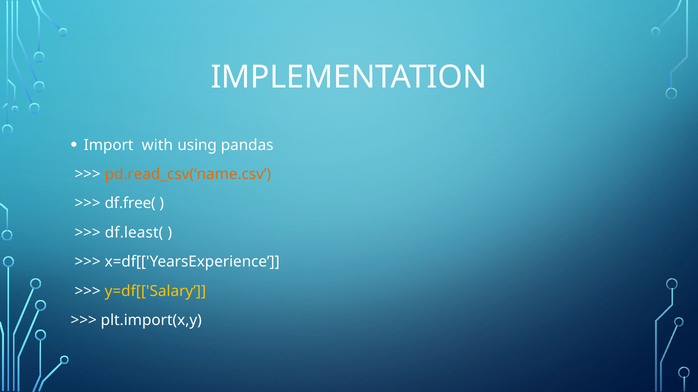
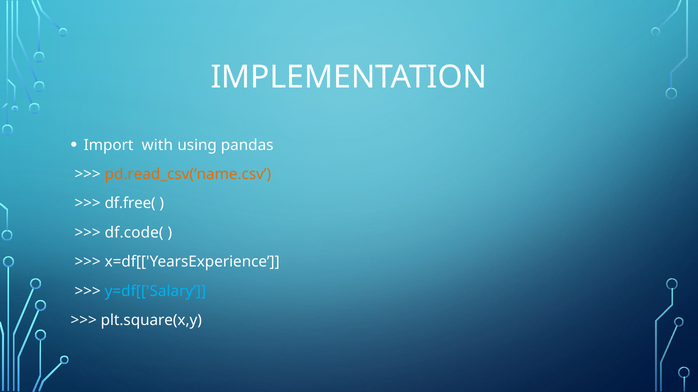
df.least(: df.least( -> df.code(
y=df[['Salary colour: yellow -> light blue
plt.import(x,y: plt.import(x,y -> plt.square(x,y
